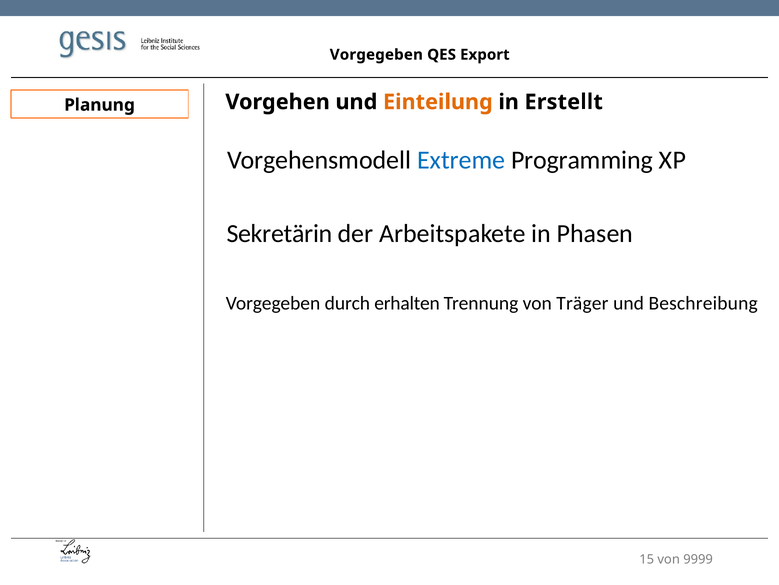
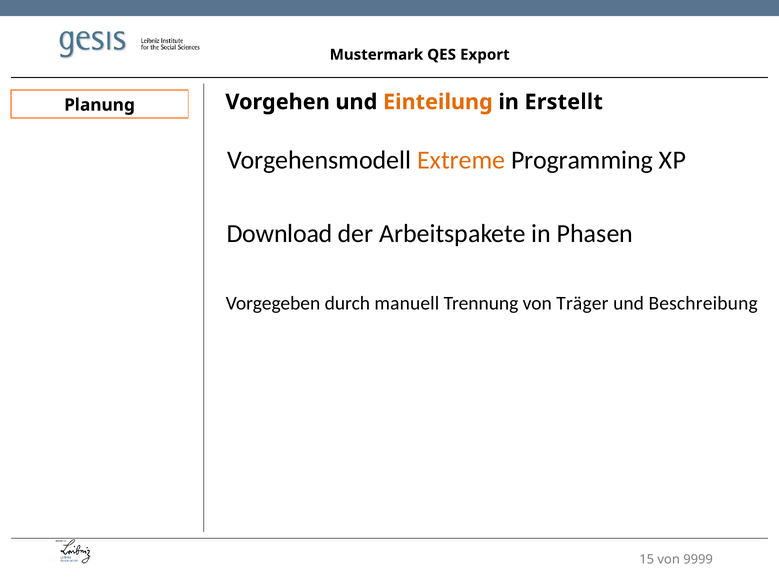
Vorgegeben at (376, 55): Vorgegeben -> Mustermark
Extreme colour: blue -> orange
Sekretärin: Sekretärin -> Download
erhalten: erhalten -> manuell
